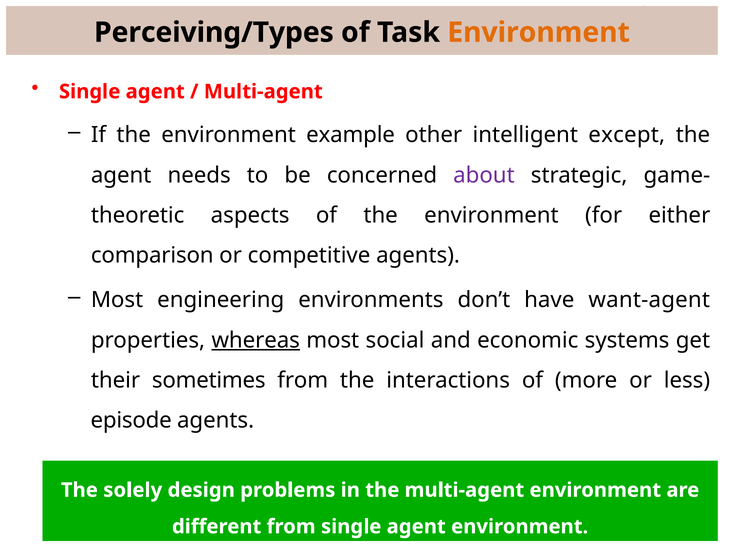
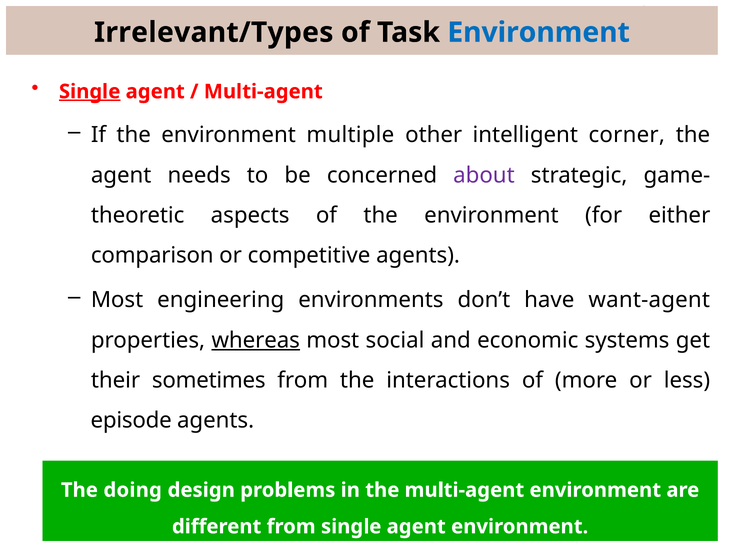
Perceiving/Types: Perceiving/Types -> Irrelevant/Types
Environment at (539, 32) colour: orange -> blue
Single at (90, 92) underline: none -> present
example: example -> multiple
except: except -> corner
solely: solely -> doing
